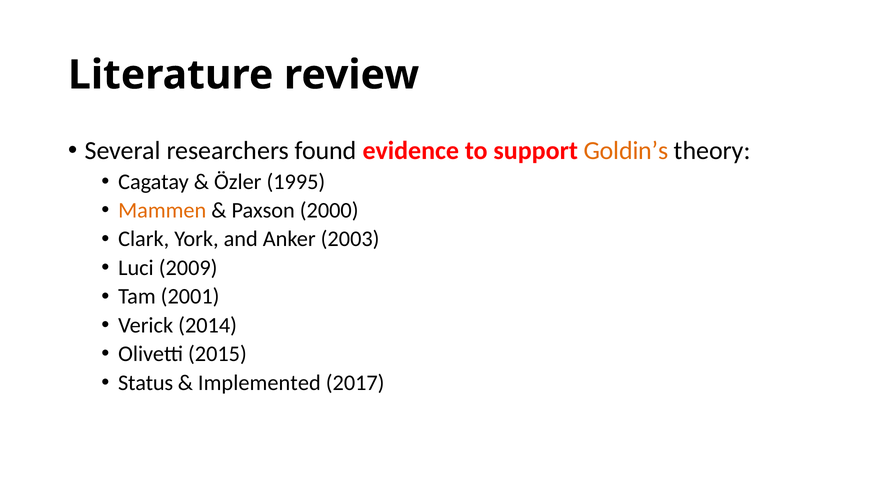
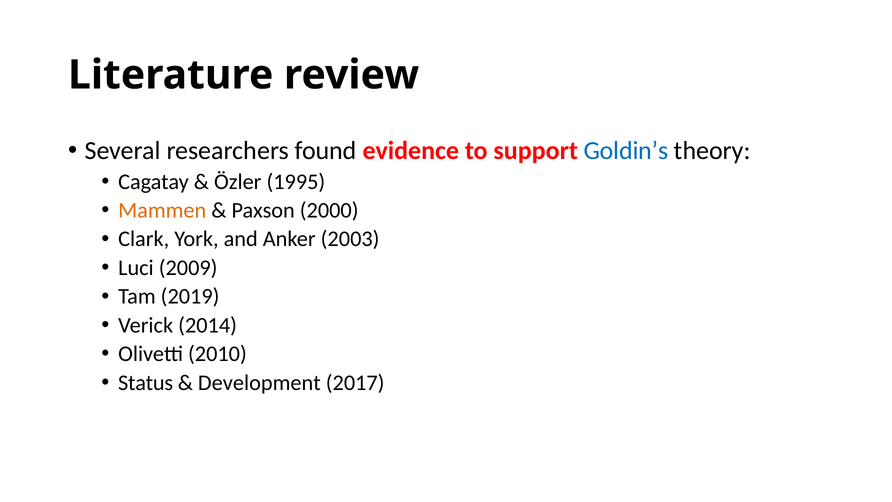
Goldin’s colour: orange -> blue
2001: 2001 -> 2019
2015: 2015 -> 2010
Implemented: Implemented -> Development
